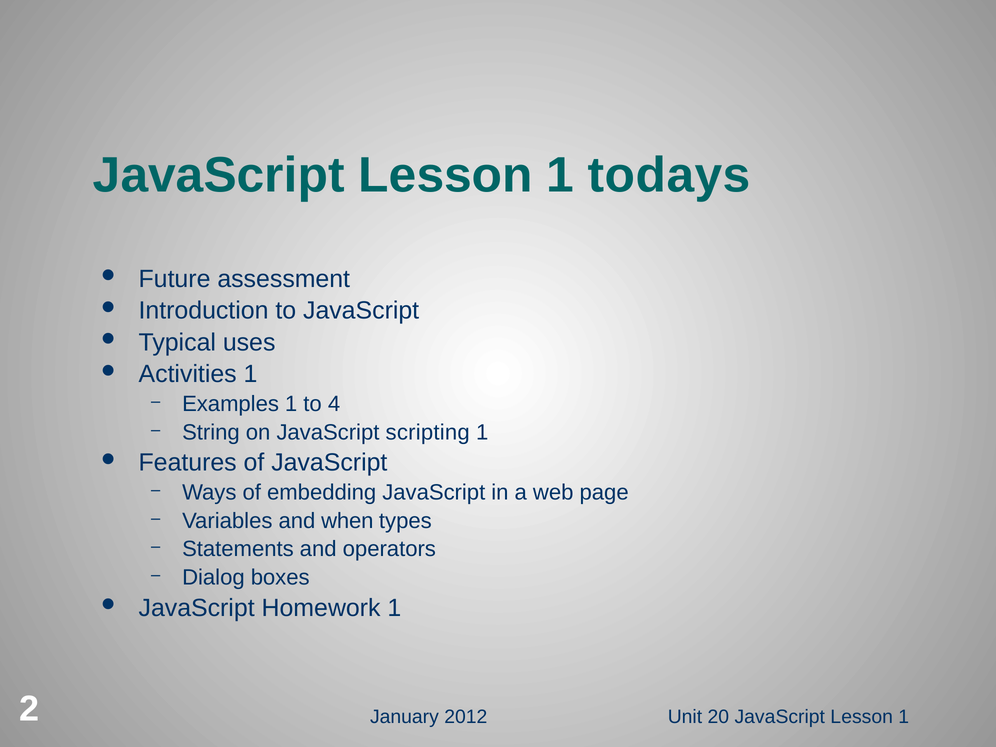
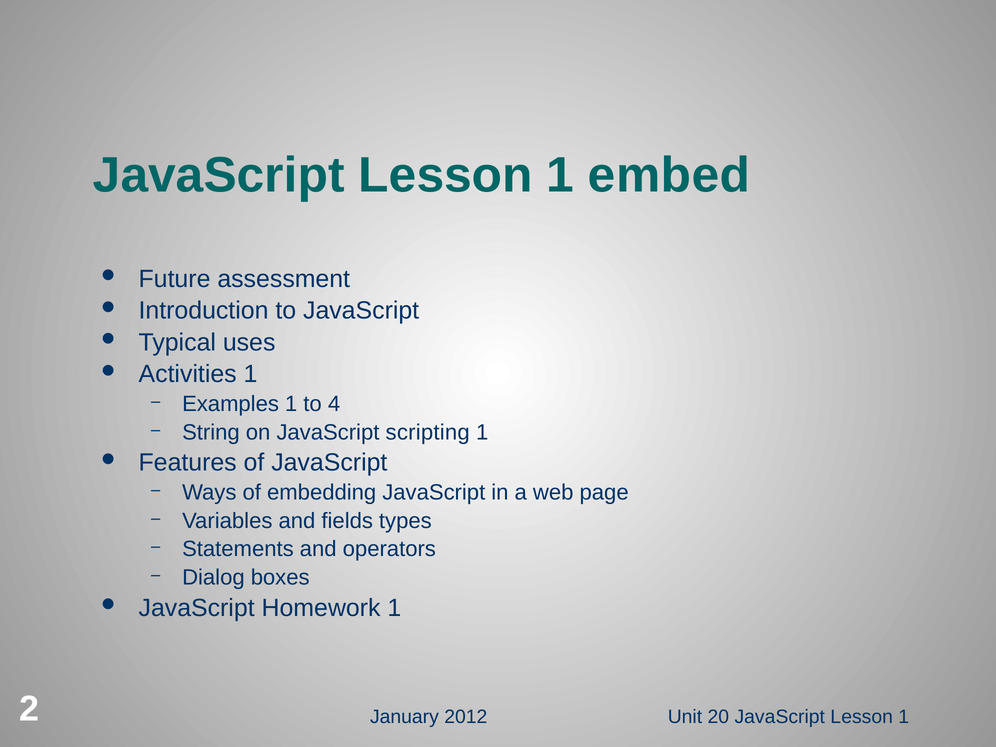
todays: todays -> embed
when: when -> fields
